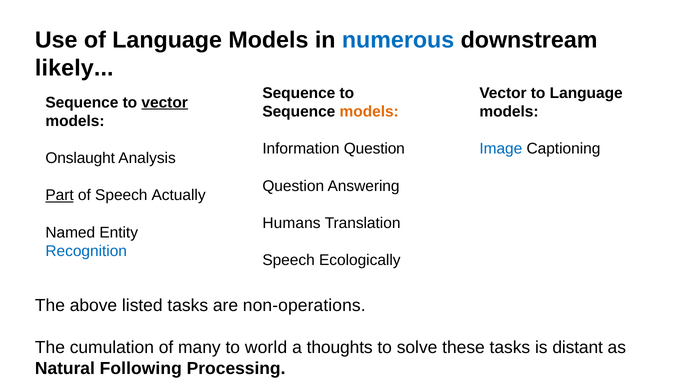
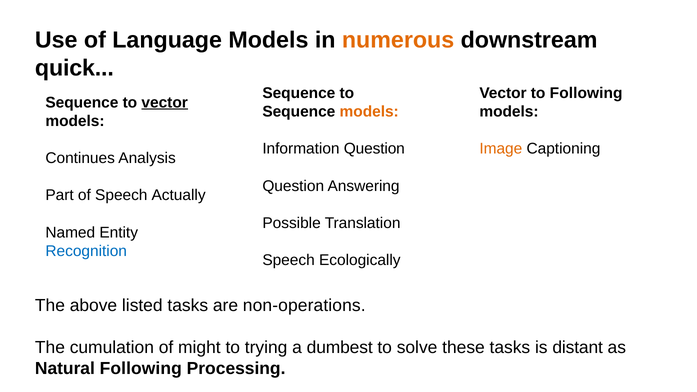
numerous colour: blue -> orange
likely: likely -> quick
to Language: Language -> Following
Image colour: blue -> orange
Onslaught: Onslaught -> Continues
Part underline: present -> none
Humans: Humans -> Possible
many: many -> might
world: world -> trying
thoughts: thoughts -> dumbest
